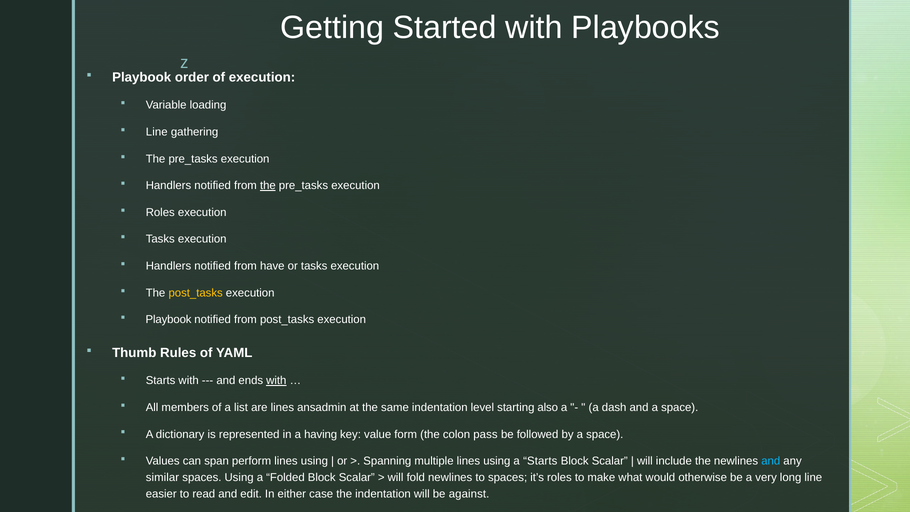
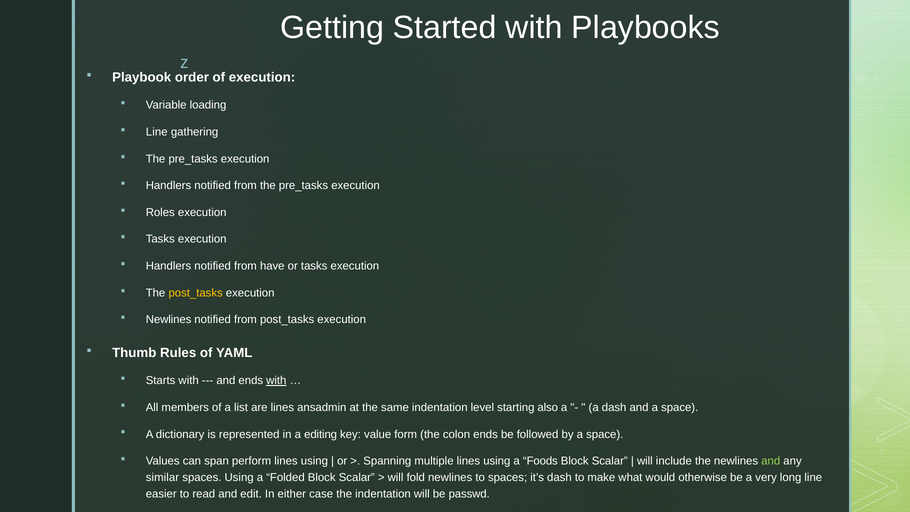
the at (268, 186) underline: present -> none
Playbook at (169, 320): Playbook -> Newlines
having: having -> editing
colon pass: pass -> ends
a Starts: Starts -> Foods
and at (771, 461) colour: light blue -> light green
it’s roles: roles -> dash
against: against -> passwd
